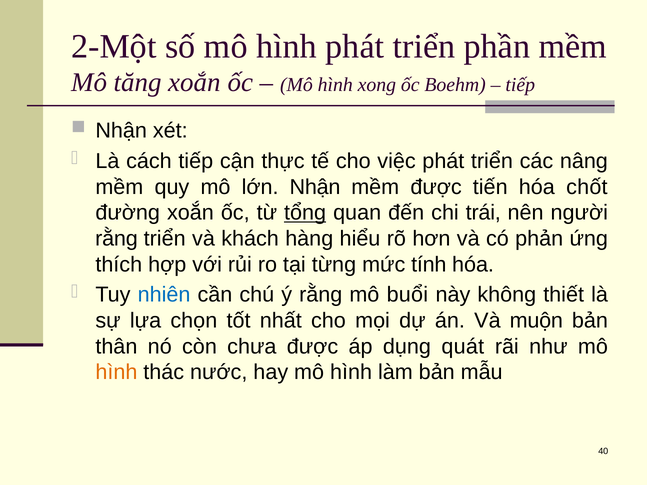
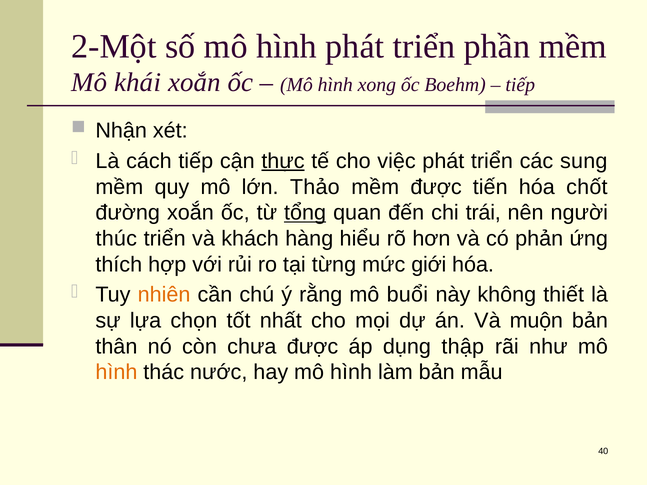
tăng: tăng -> khái
thực underline: none -> present
nâng: nâng -> sung
lớn Nhận: Nhận -> Thảo
rằng at (117, 239): rằng -> thúc
tính: tính -> giới
nhiên colour: blue -> orange
quát: quát -> thập
